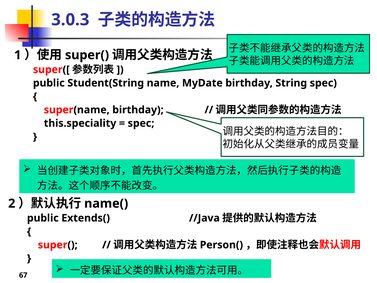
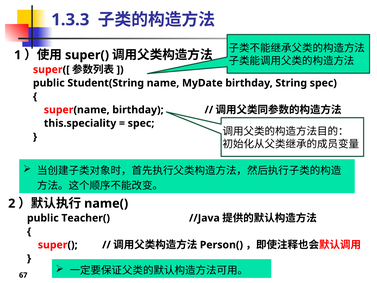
3.0.3: 3.0.3 -> 1.3.3
Extends(: Extends( -> Teacher(
